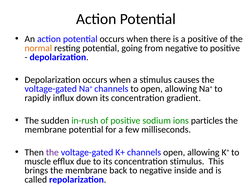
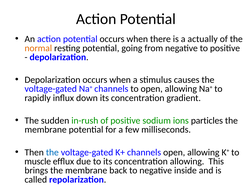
a positive: positive -> actually
the at (52, 152) colour: purple -> blue
concentration stimulus: stimulus -> allowing
